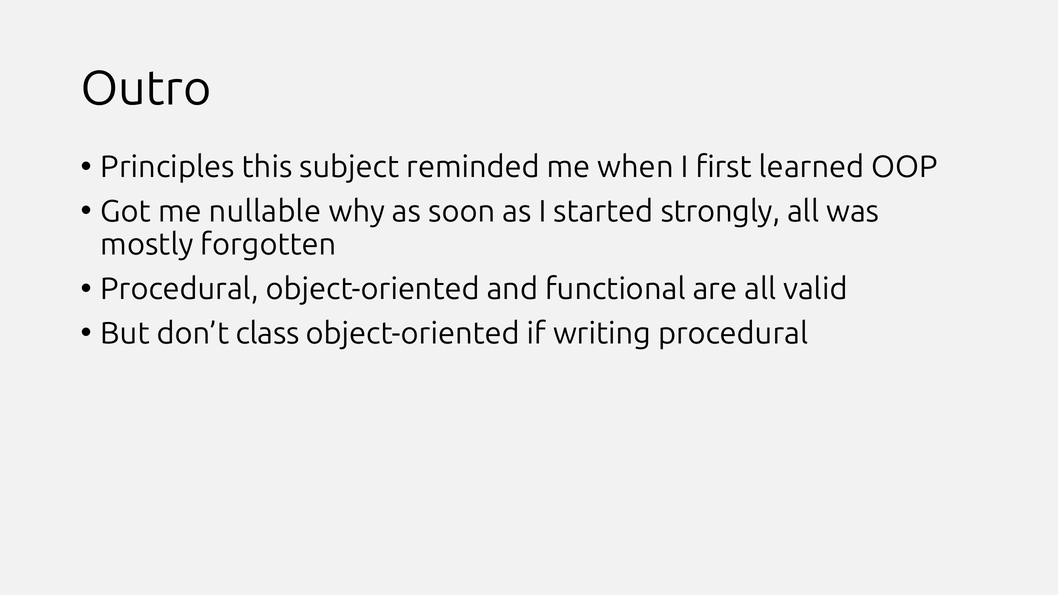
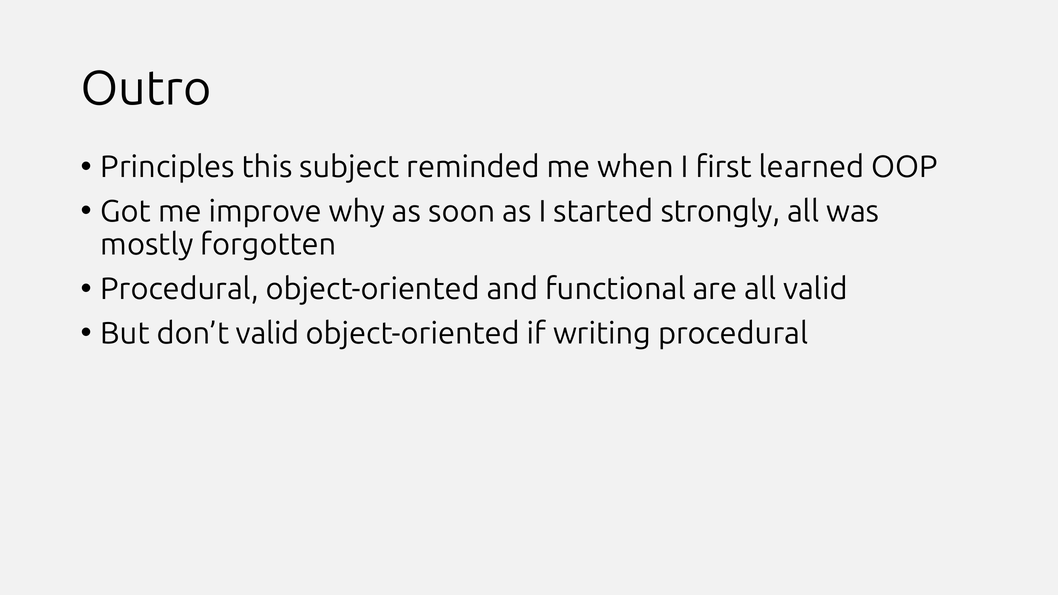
nullable: nullable -> improve
don’t class: class -> valid
